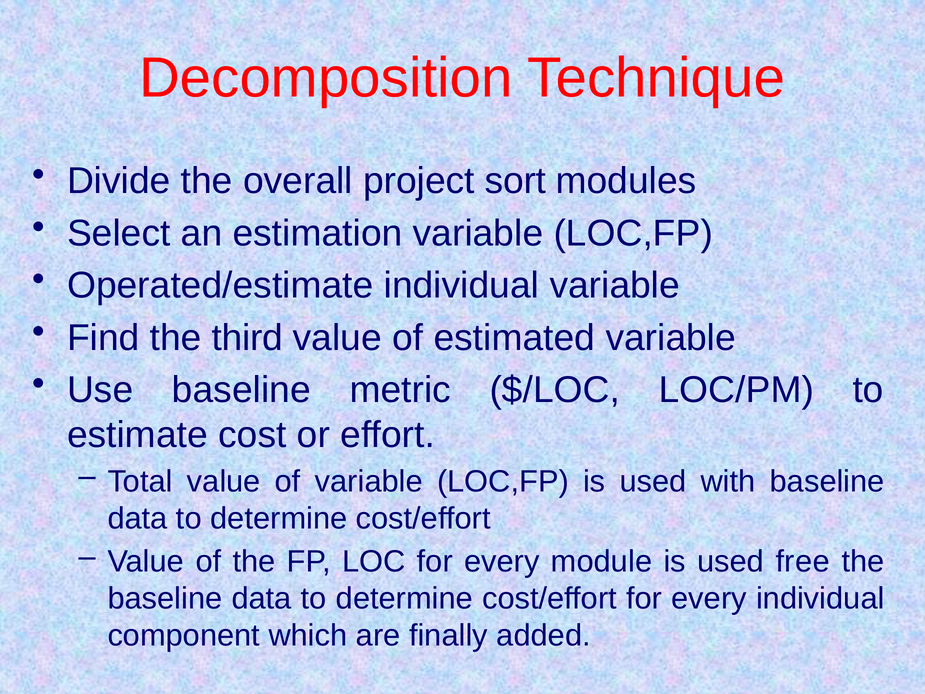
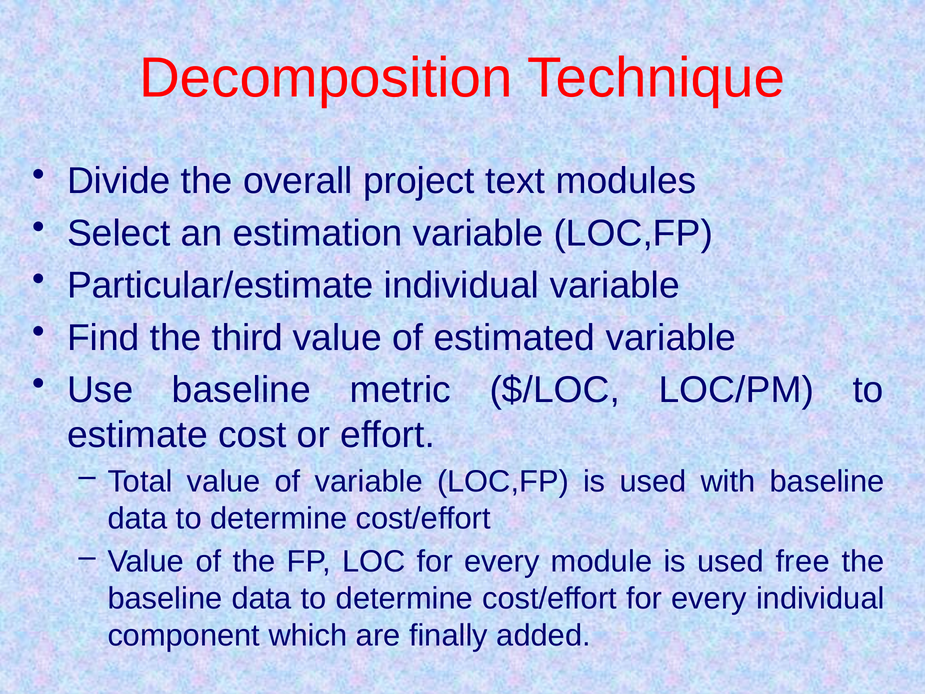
sort: sort -> text
Operated/estimate: Operated/estimate -> Particular/estimate
